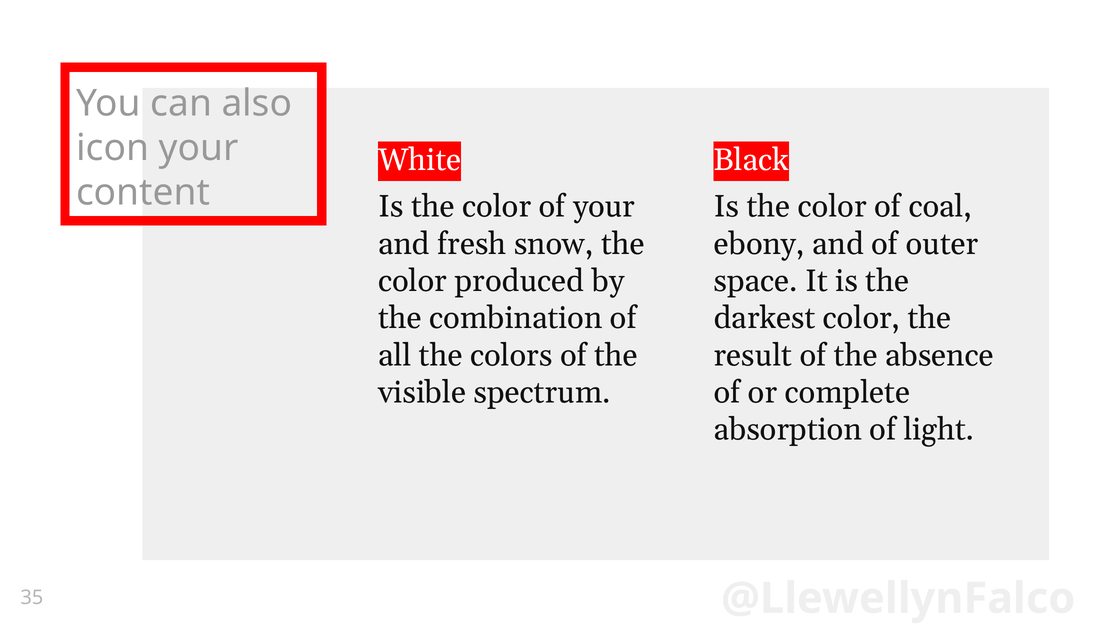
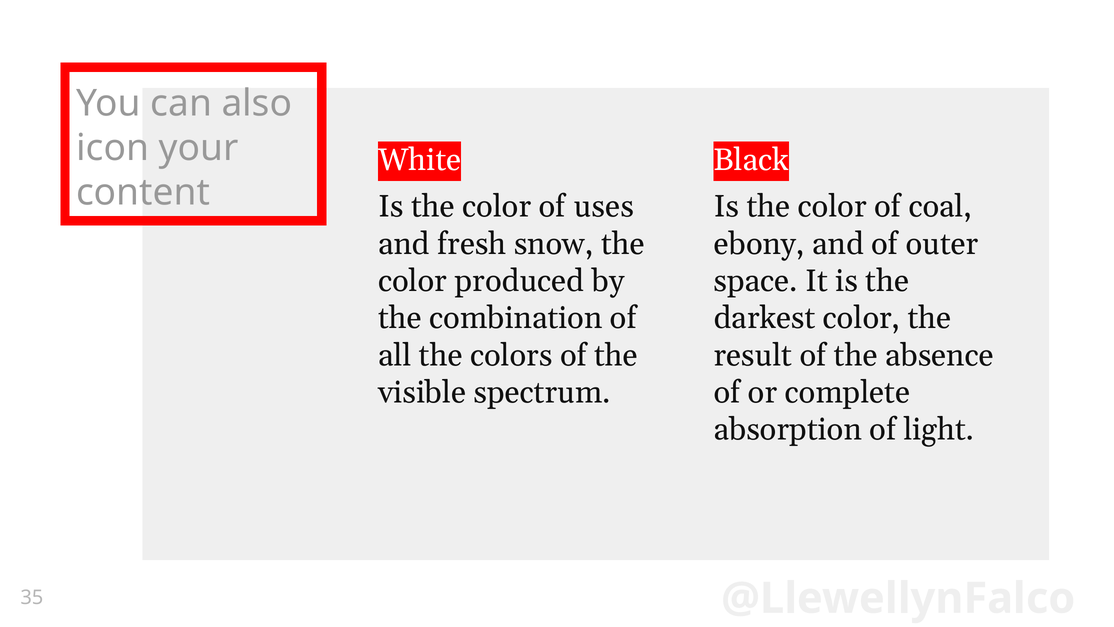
of your: your -> uses
